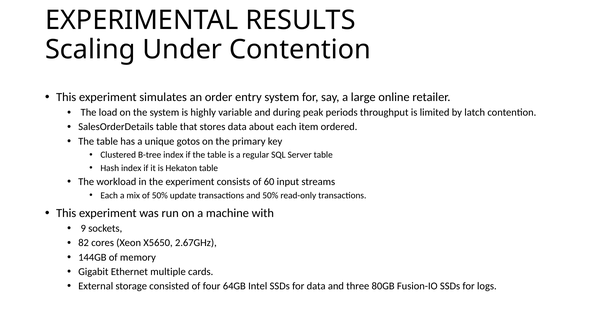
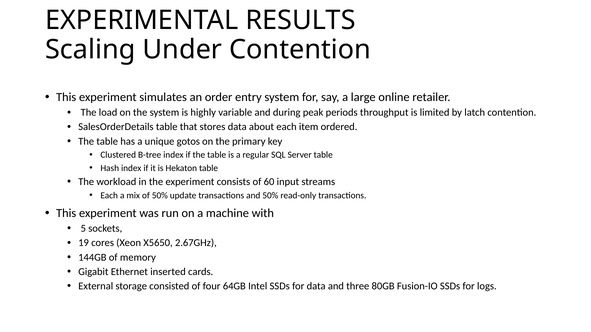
9: 9 -> 5
82: 82 -> 19
multiple: multiple -> inserted
